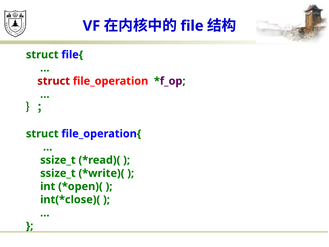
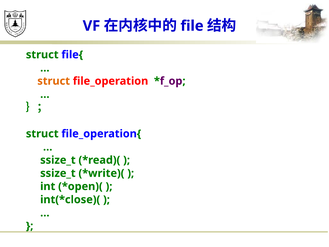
struct at (54, 81) colour: red -> orange
